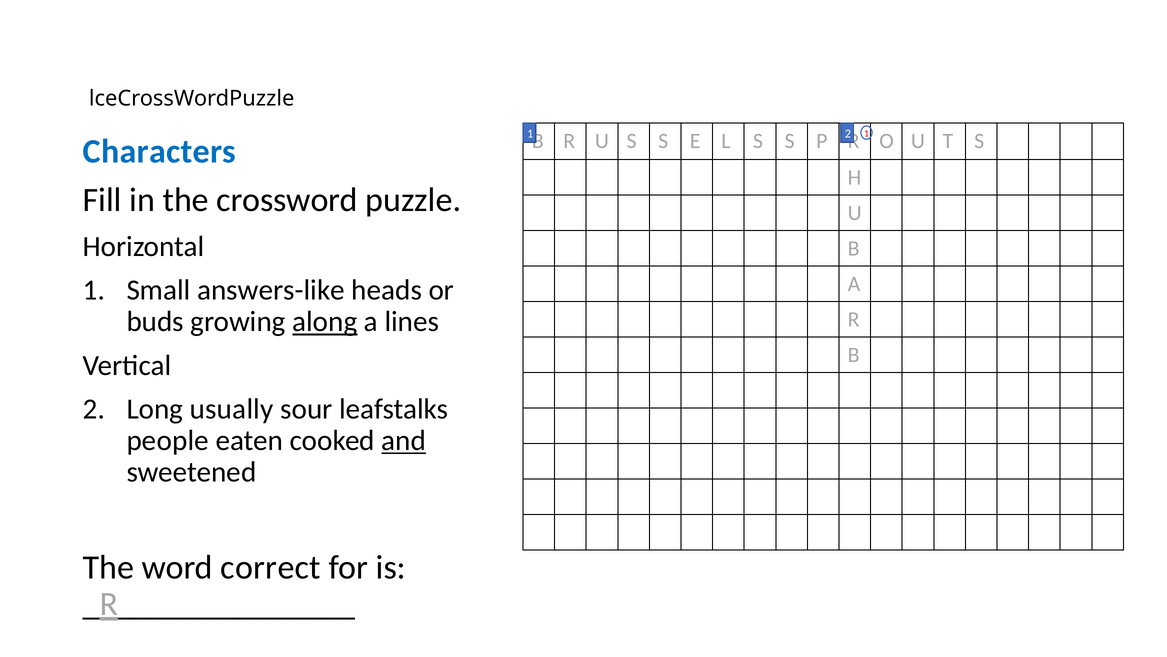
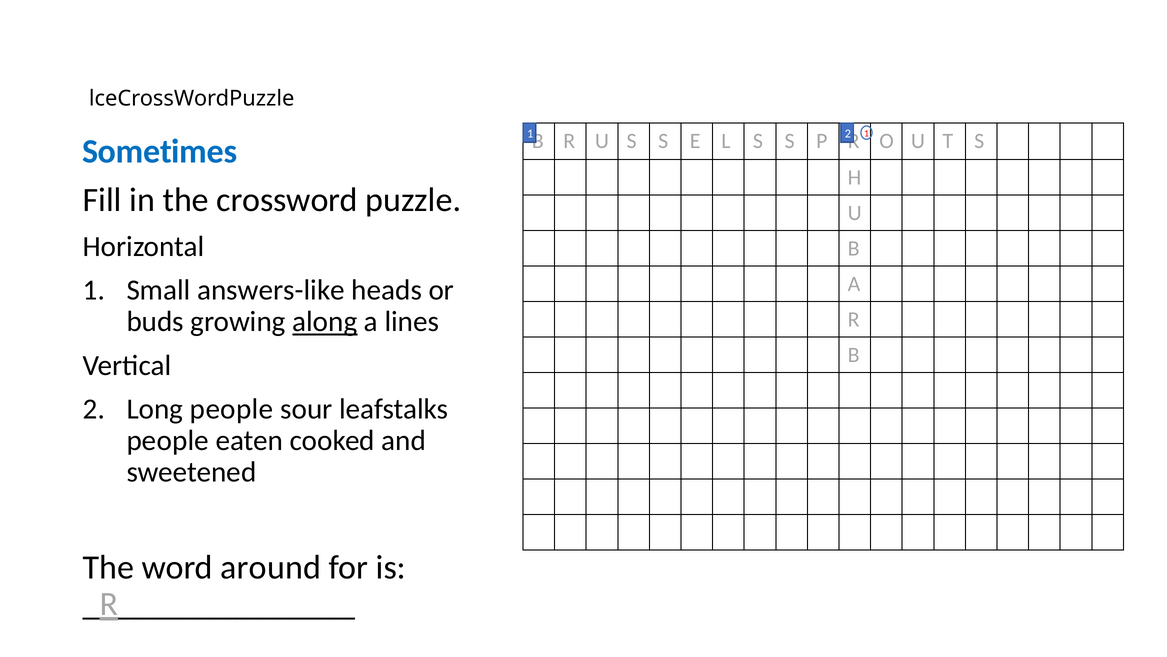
Characters: Characters -> Sometimes
Long usually: usually -> people
and underline: present -> none
correct: correct -> around
